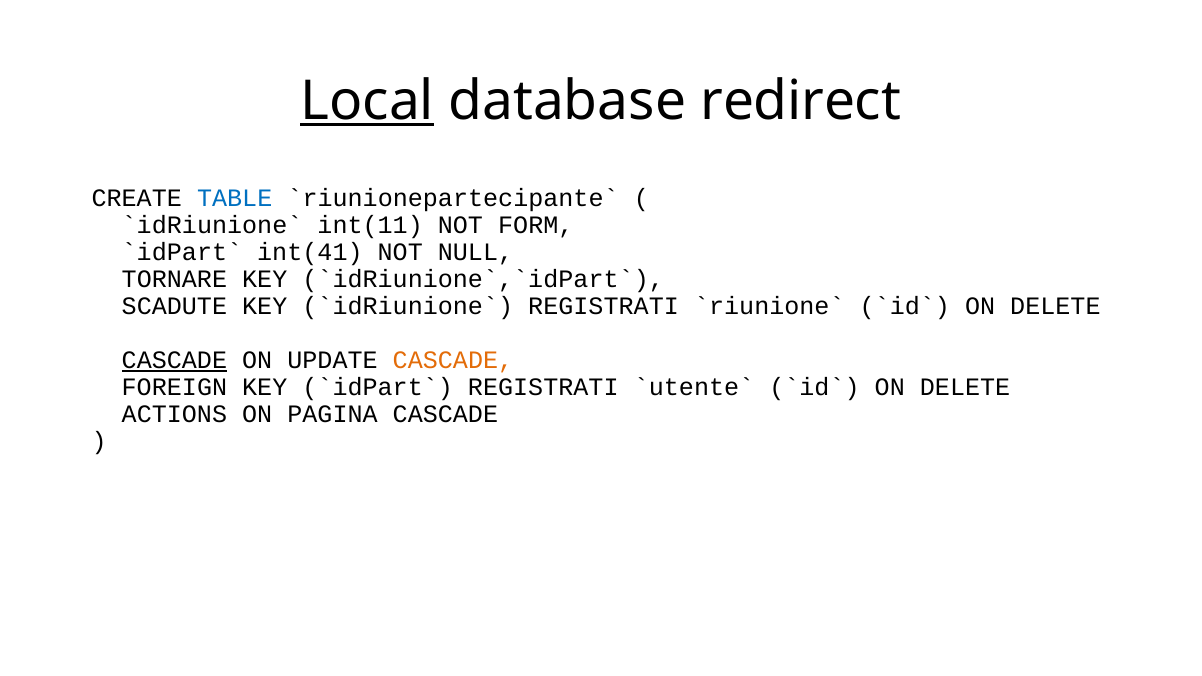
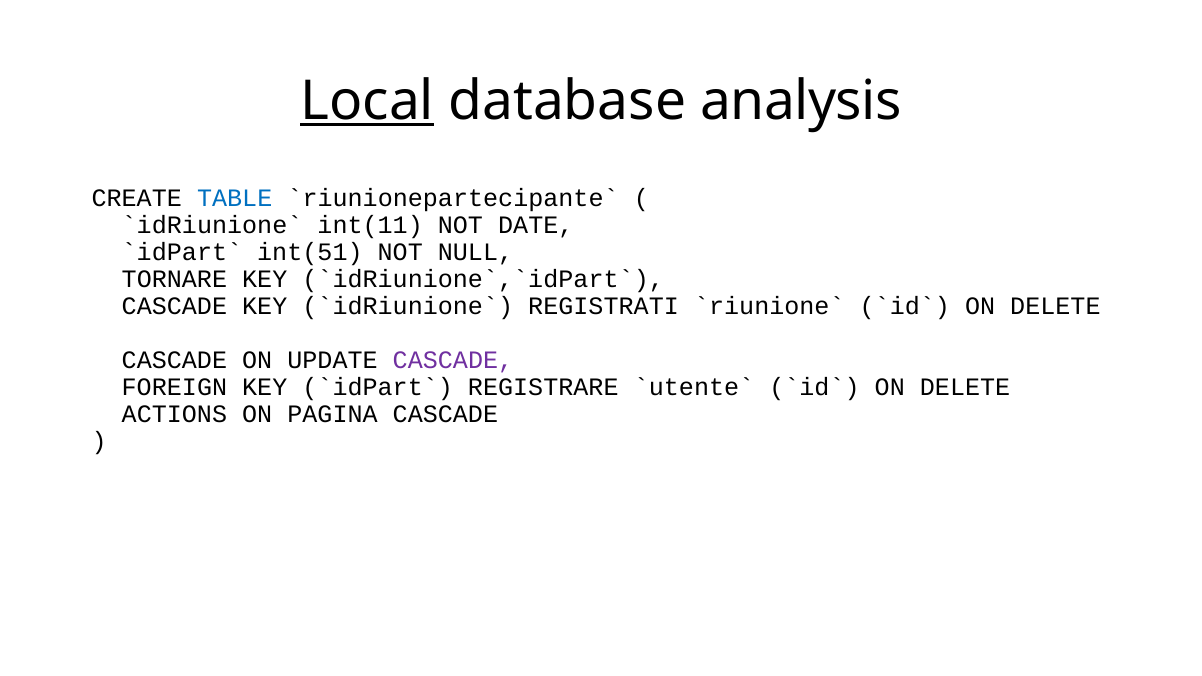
redirect: redirect -> analysis
FORM: FORM -> DATE
int(41: int(41 -> int(51
SCADUTE at (174, 306): SCADUTE -> CASCADE
CASCADE at (174, 360) underline: present -> none
CASCADE at (453, 360) colour: orange -> purple
REGISTRATI at (543, 387): REGISTRATI -> REGISTRARE
